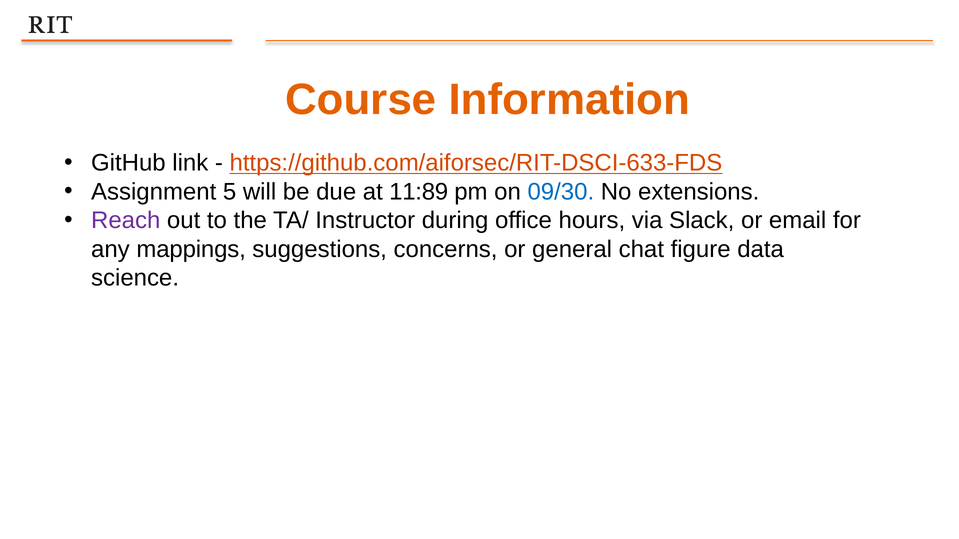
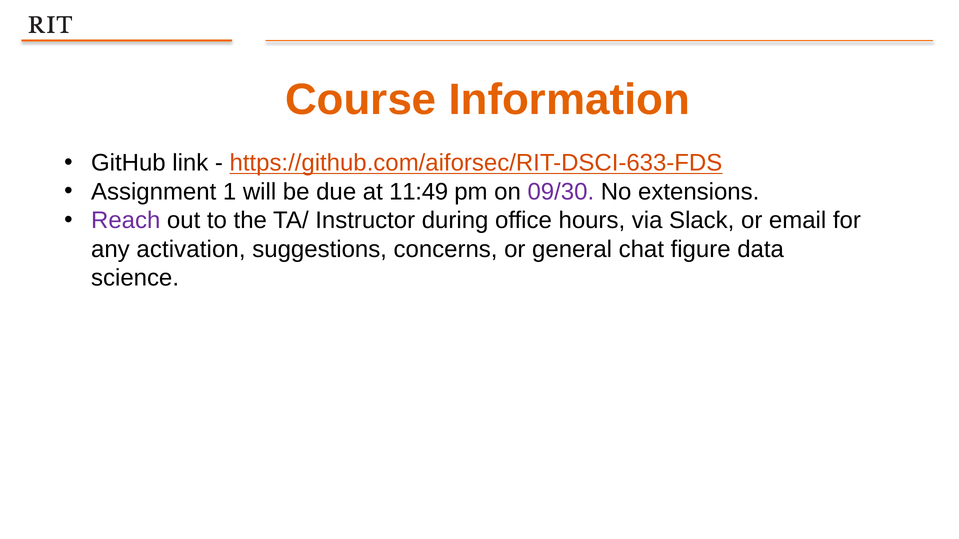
5: 5 -> 1
11:89: 11:89 -> 11:49
09/30 colour: blue -> purple
mappings: mappings -> activation
